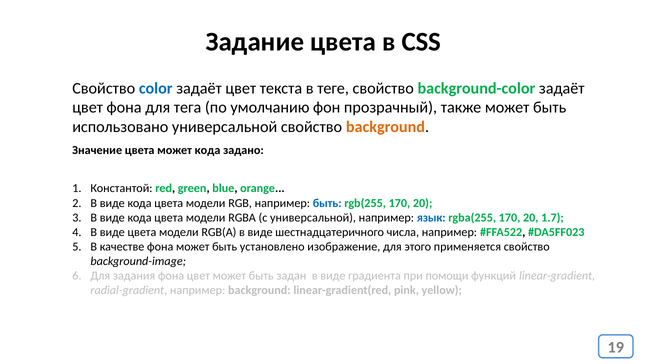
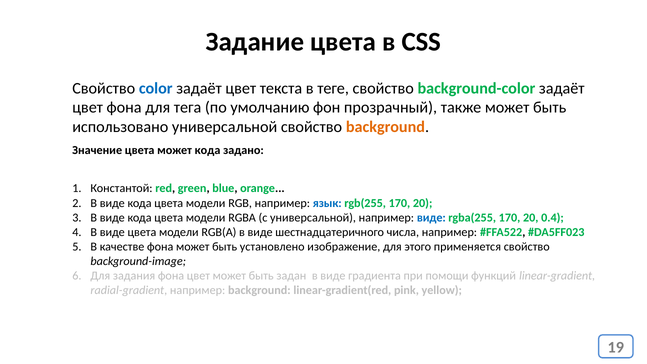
например быть: быть -> язык
например язык: язык -> виде
1.7: 1.7 -> 0.4
